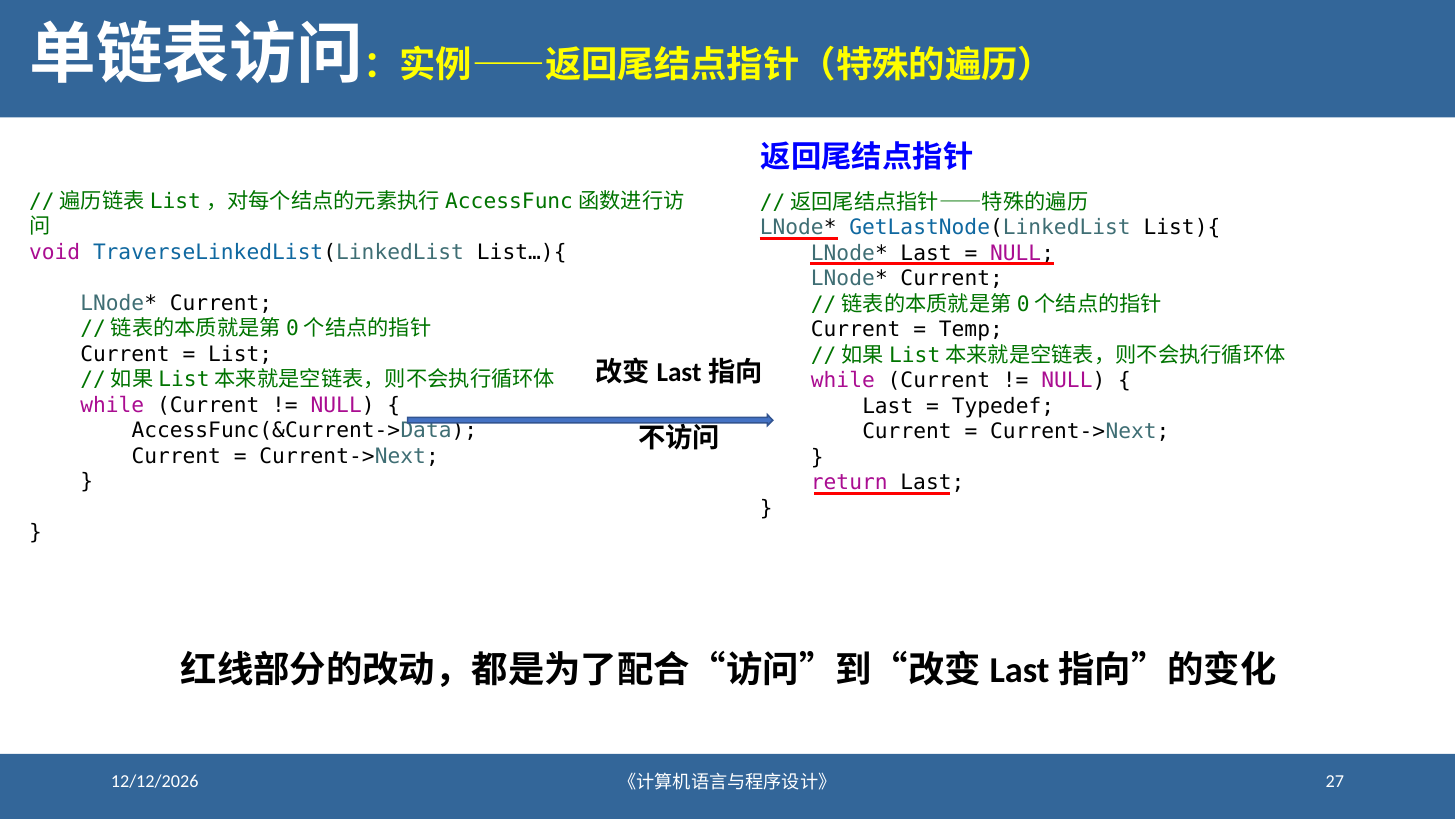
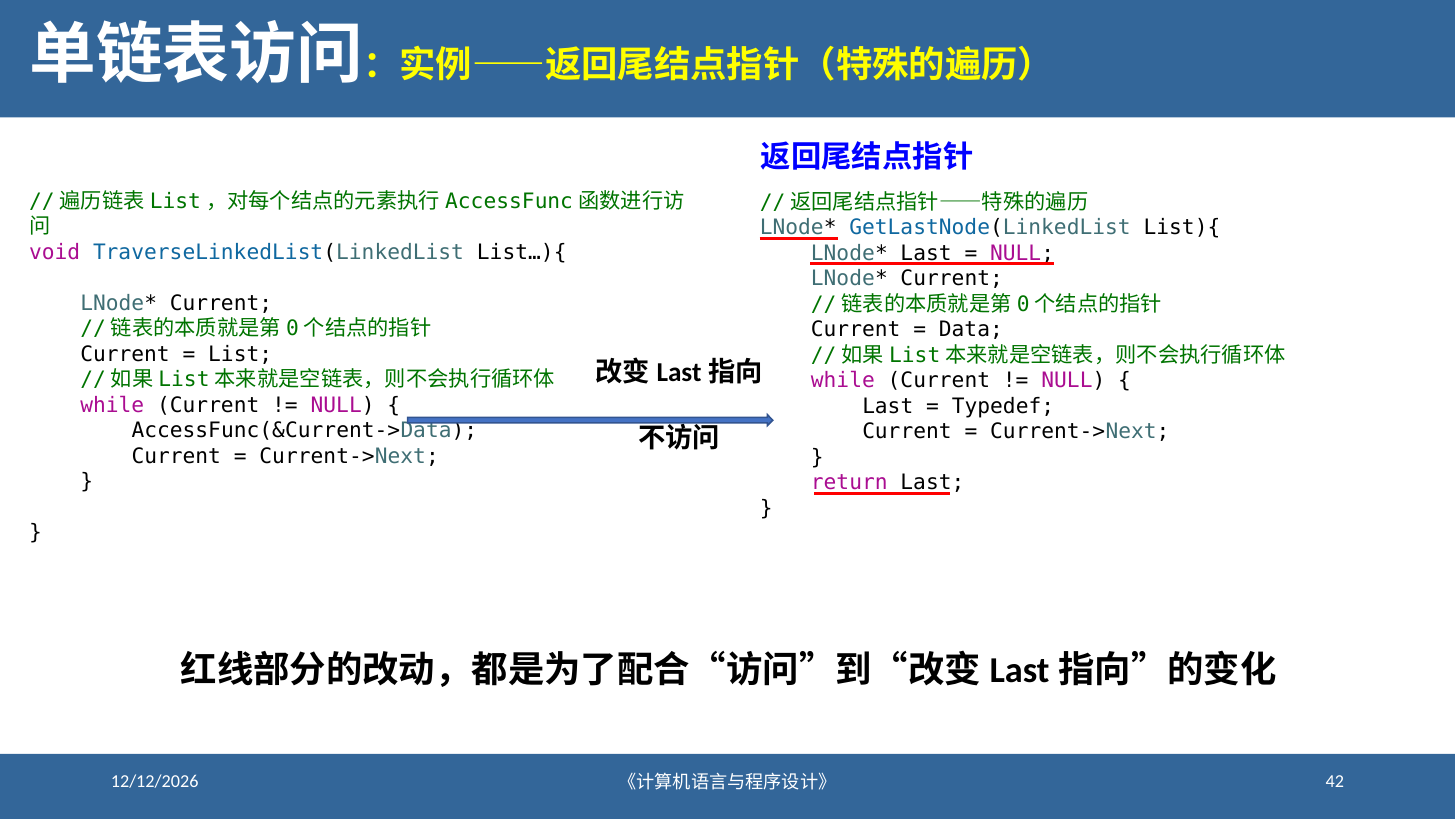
Temp: Temp -> Data
27: 27 -> 42
